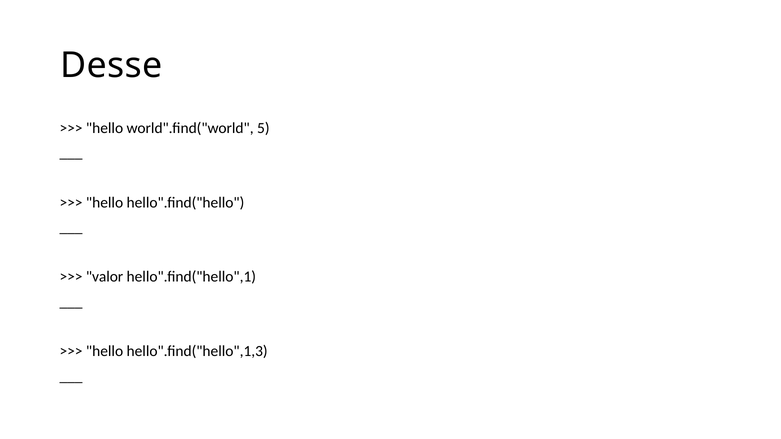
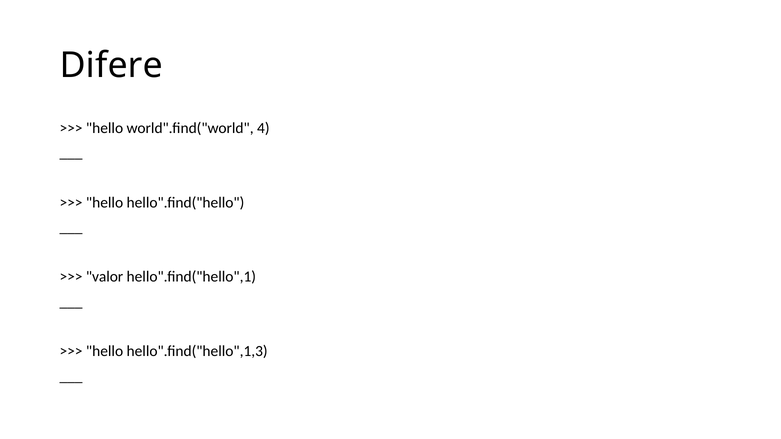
Desse: Desse -> Difere
5: 5 -> 4
